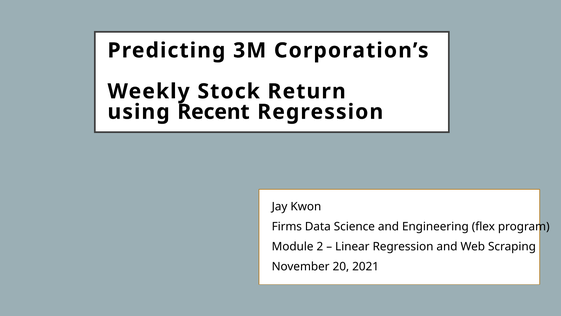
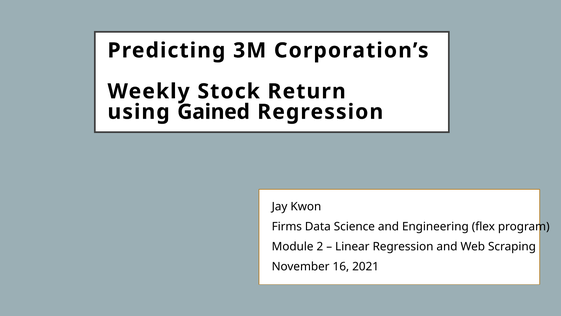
Recent: Recent -> Gained
20: 20 -> 16
